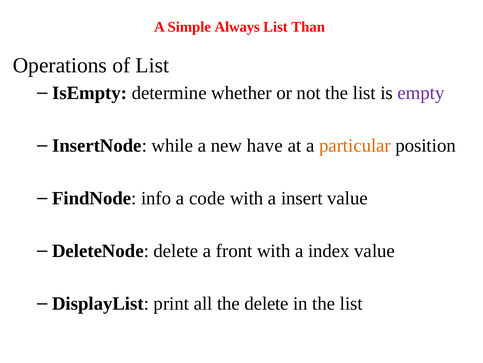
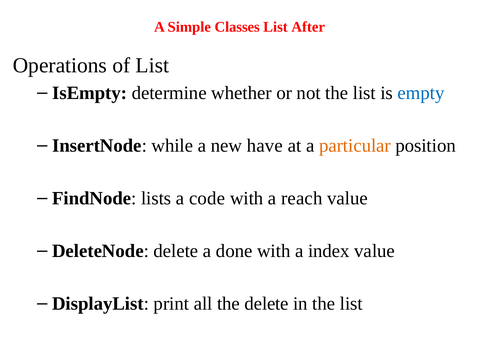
Always: Always -> Classes
Than: Than -> After
empty colour: purple -> blue
info: info -> lists
insert: insert -> reach
front: front -> done
